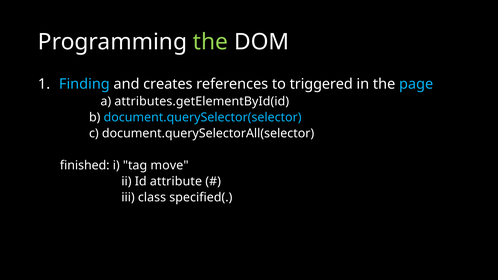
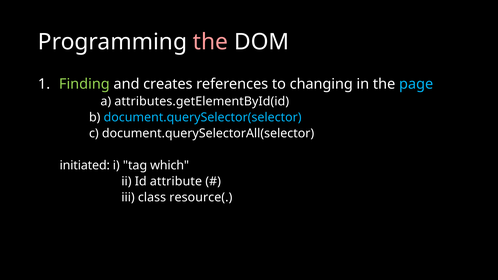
the at (211, 42) colour: light green -> pink
Finding colour: light blue -> light green
triggered: triggered -> changing
finished: finished -> initiated
move: move -> which
specified(: specified( -> resource(
